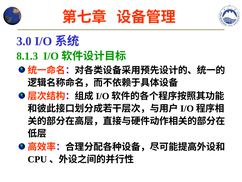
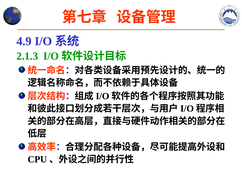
3.0: 3.0 -> 4.9
8.1.3: 8.1.3 -> 2.1.3
